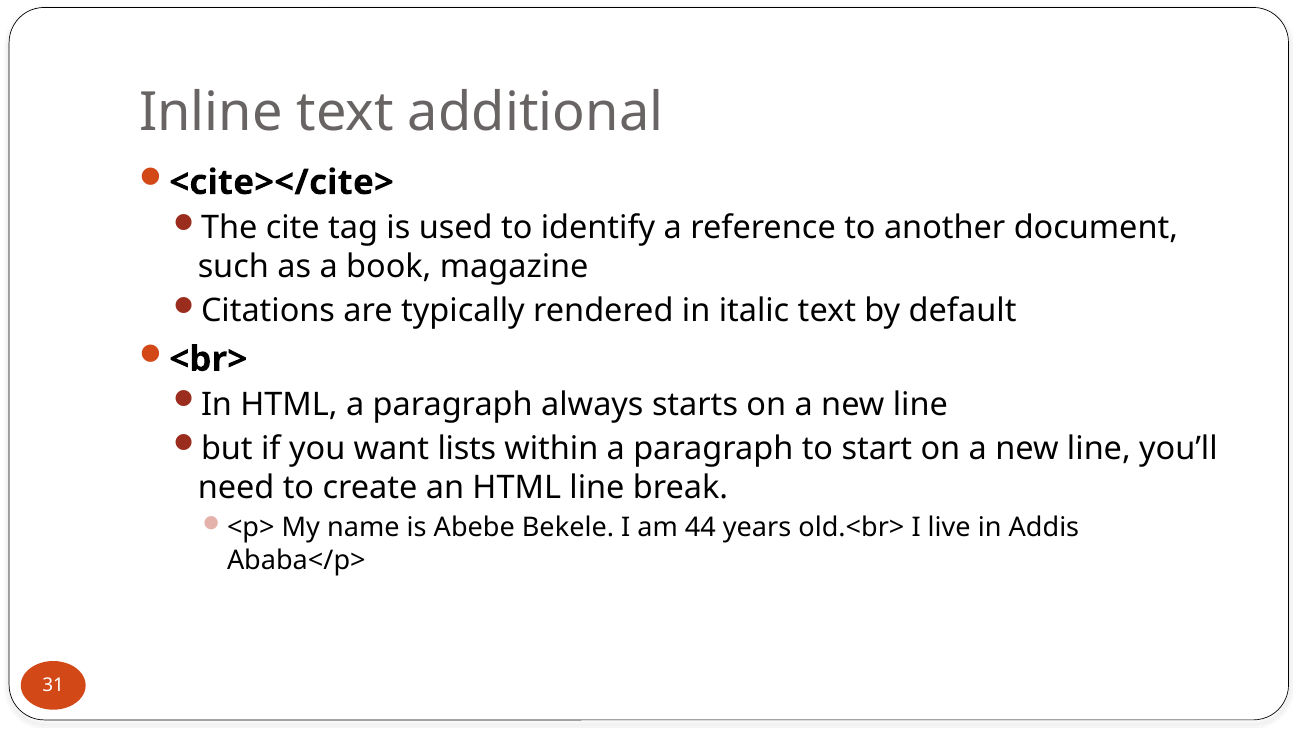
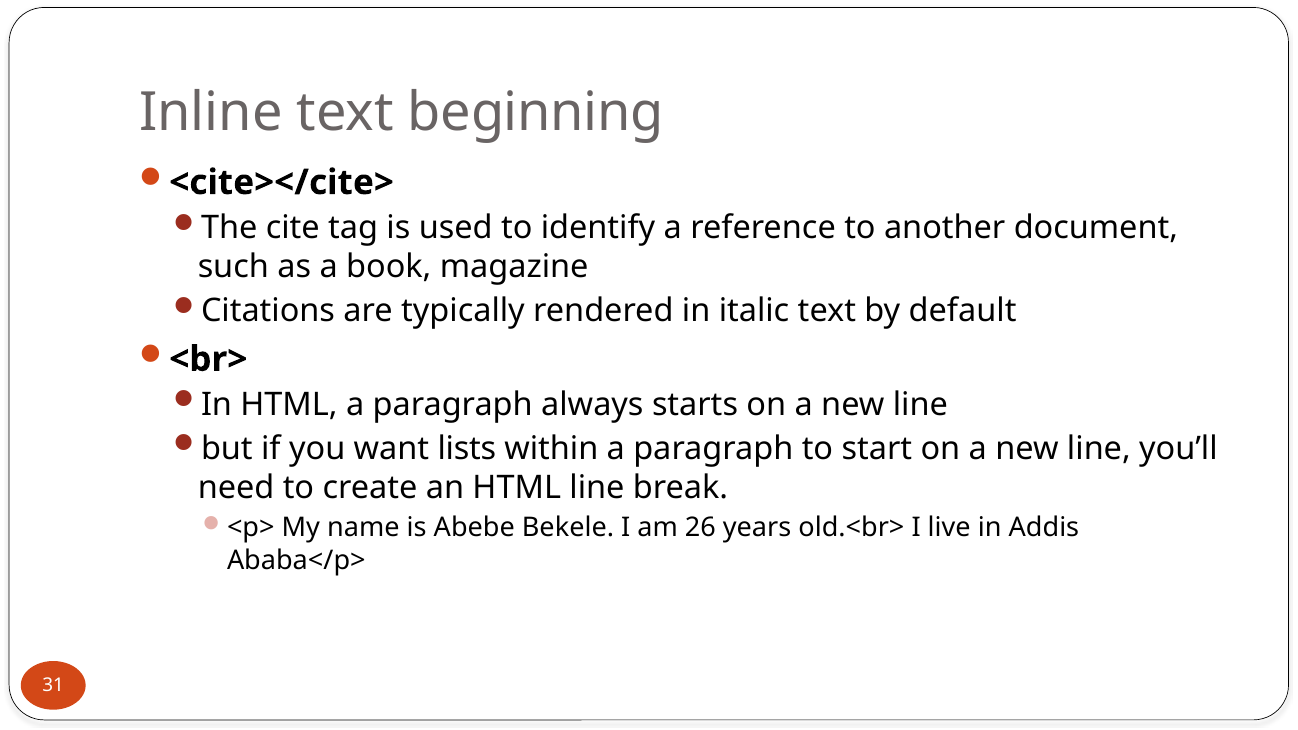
additional: additional -> beginning
44: 44 -> 26
